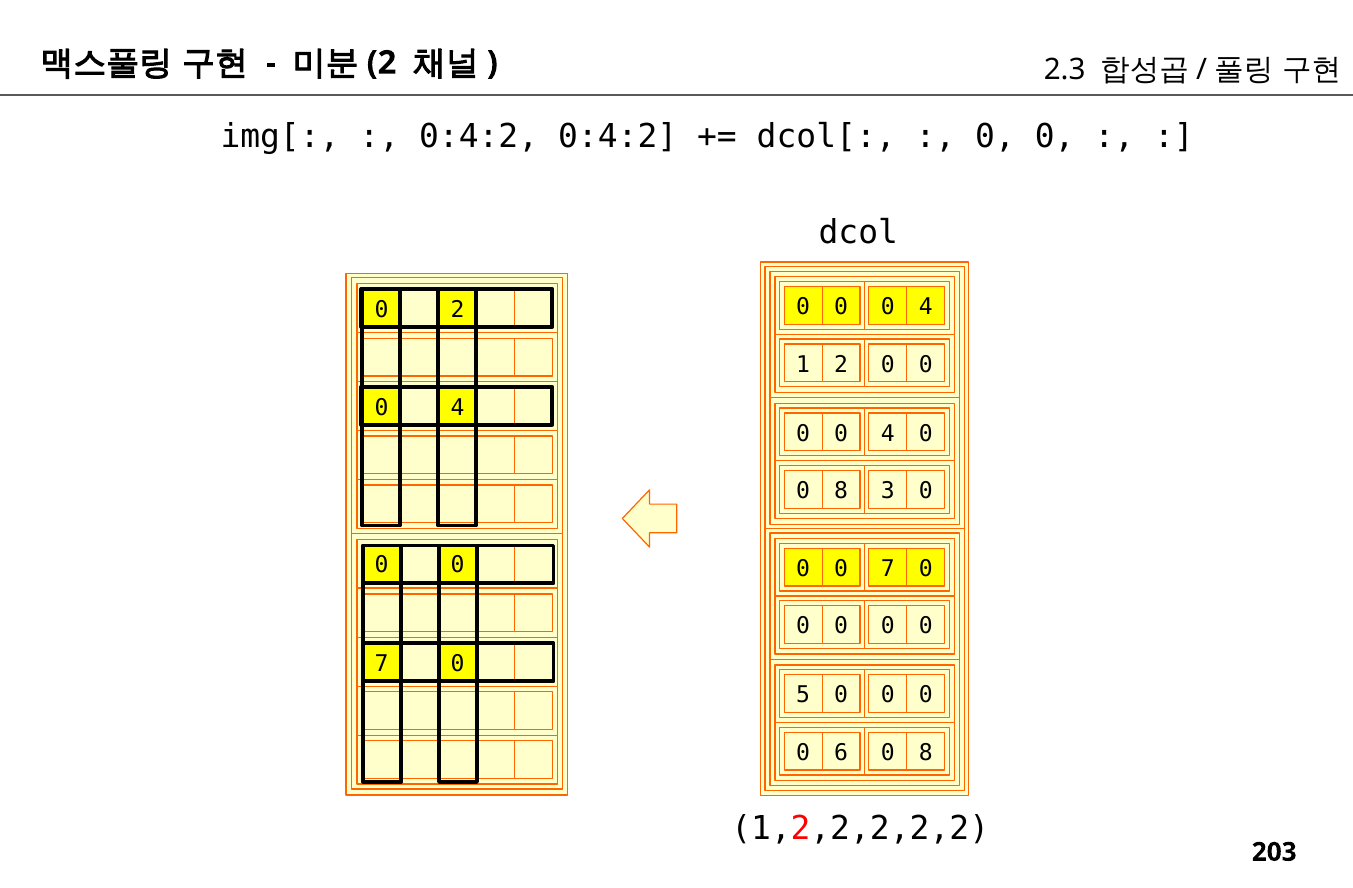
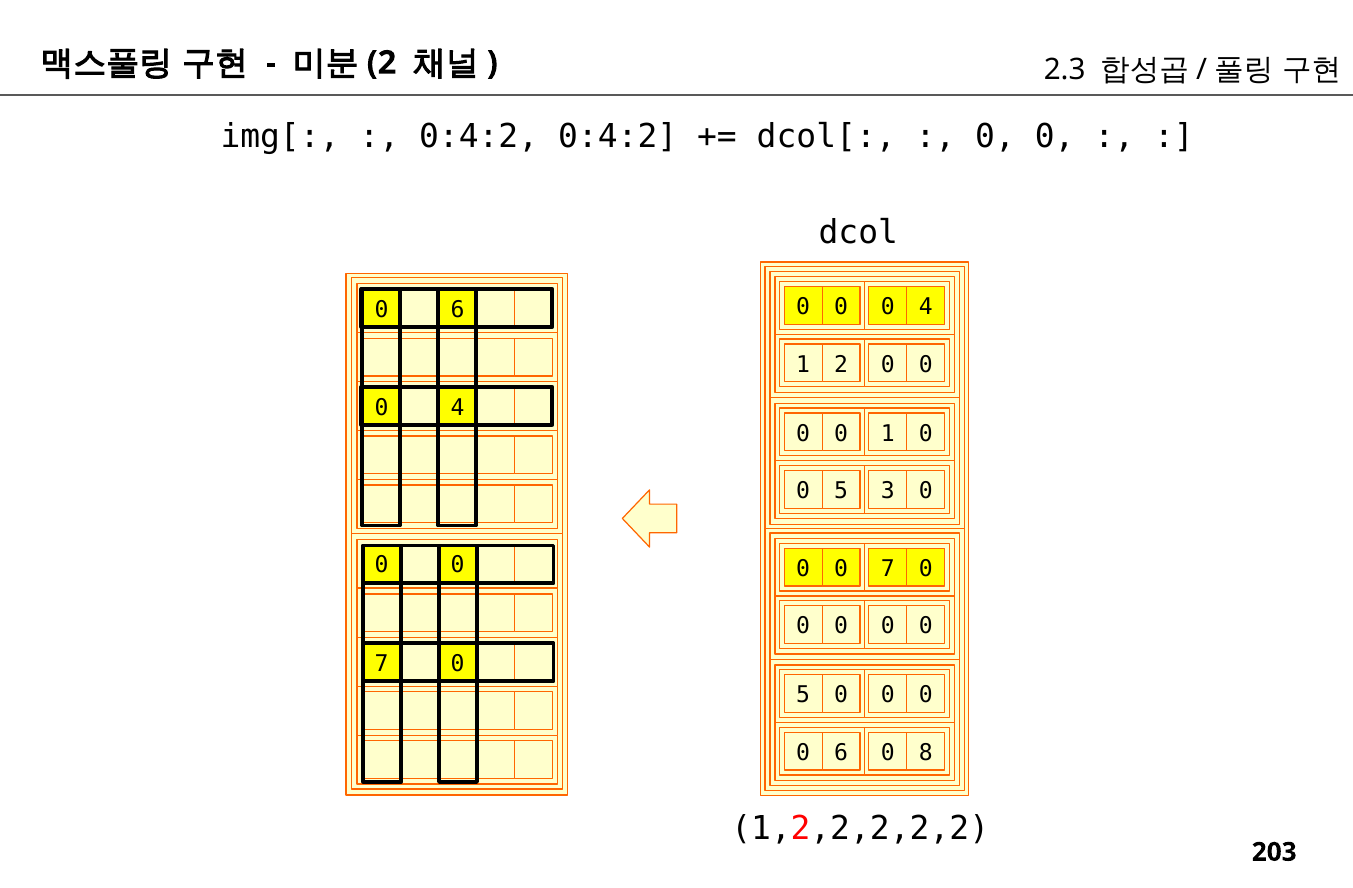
2 at (457, 310): 2 -> 6
4 at (888, 434): 4 -> 1
8 at (841, 491): 8 -> 5
